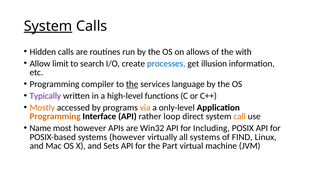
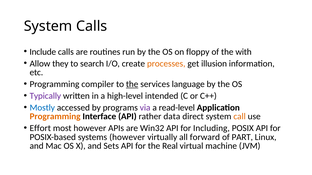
System at (48, 26) underline: present -> none
Hidden: Hidden -> Include
allows: allows -> floppy
limit: limit -> they
processes colour: blue -> orange
functions: functions -> intended
Mostly colour: orange -> blue
via colour: orange -> purple
only-level: only-level -> read-level
loop: loop -> data
Name: Name -> Effort
all systems: systems -> forward
FIND: FIND -> PART
Part: Part -> Real
